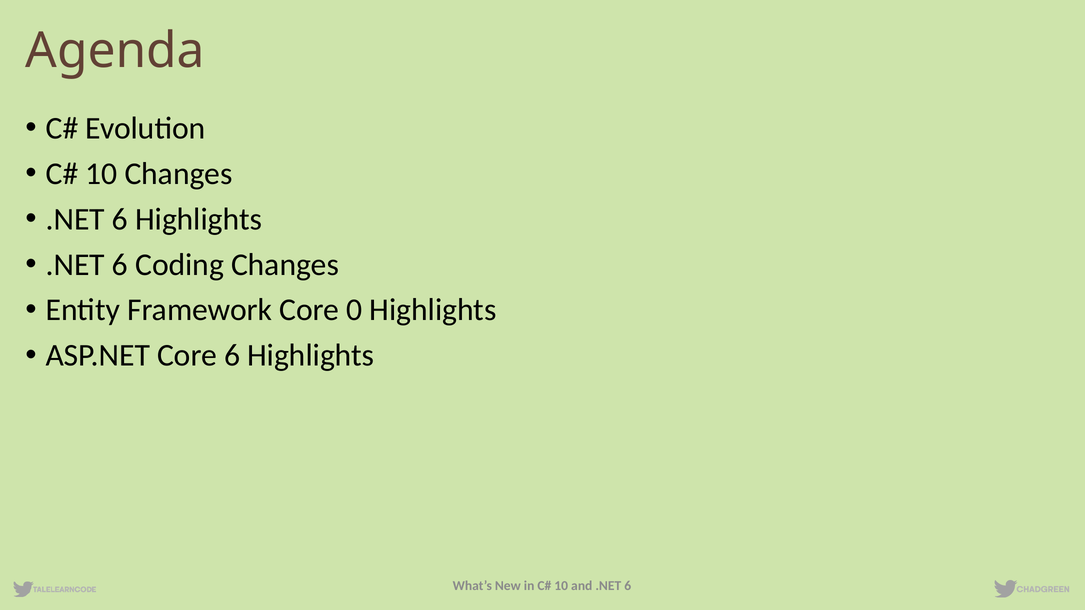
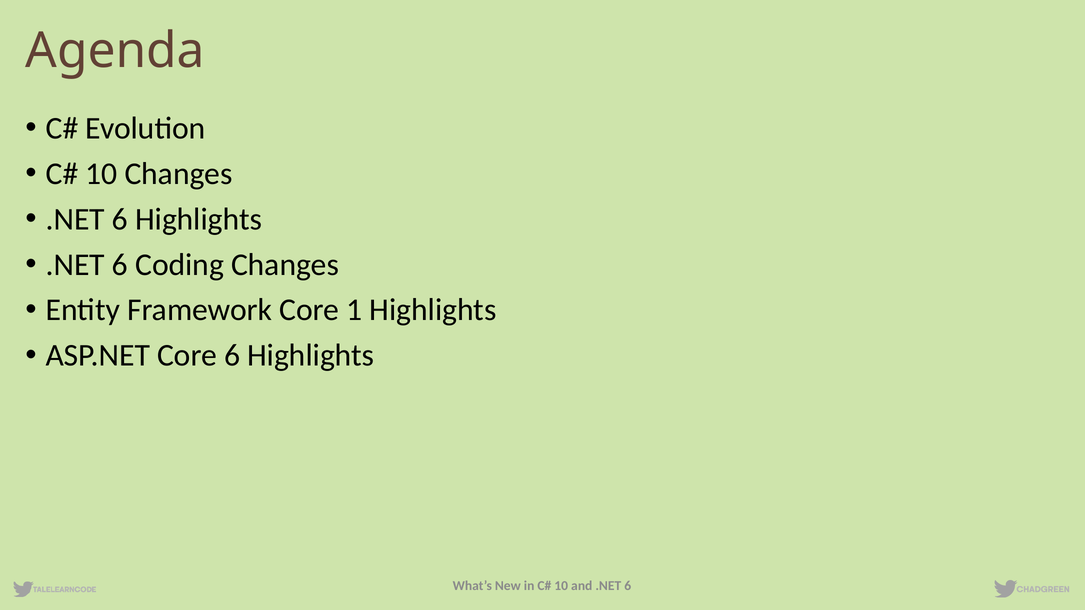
0: 0 -> 1
